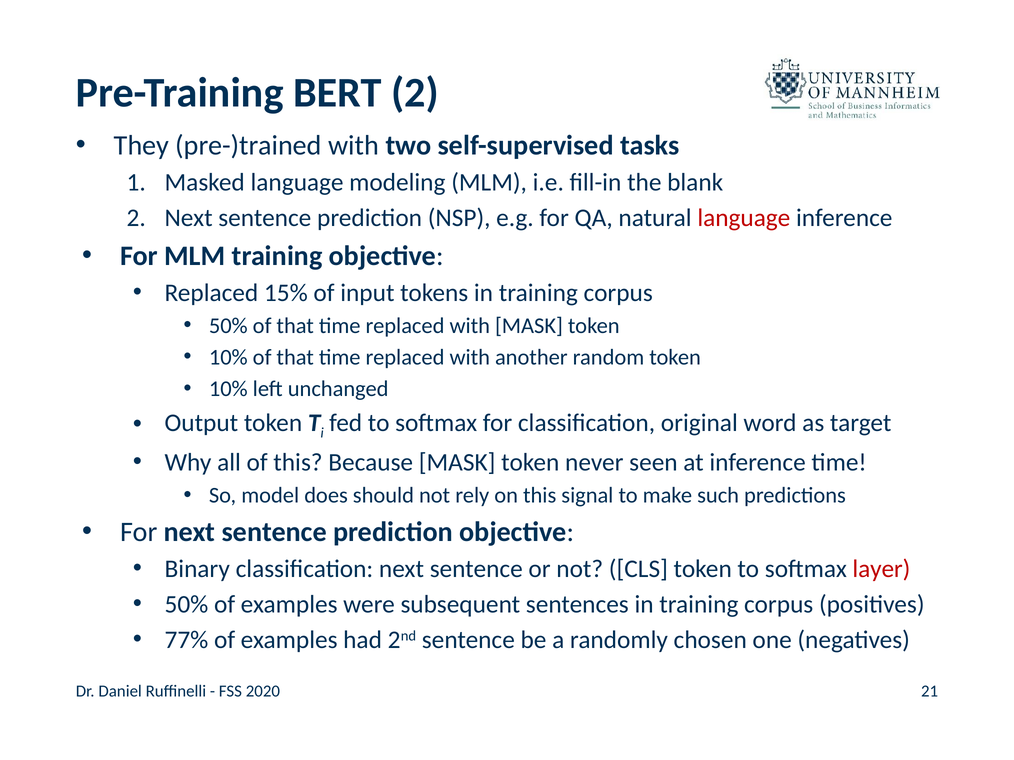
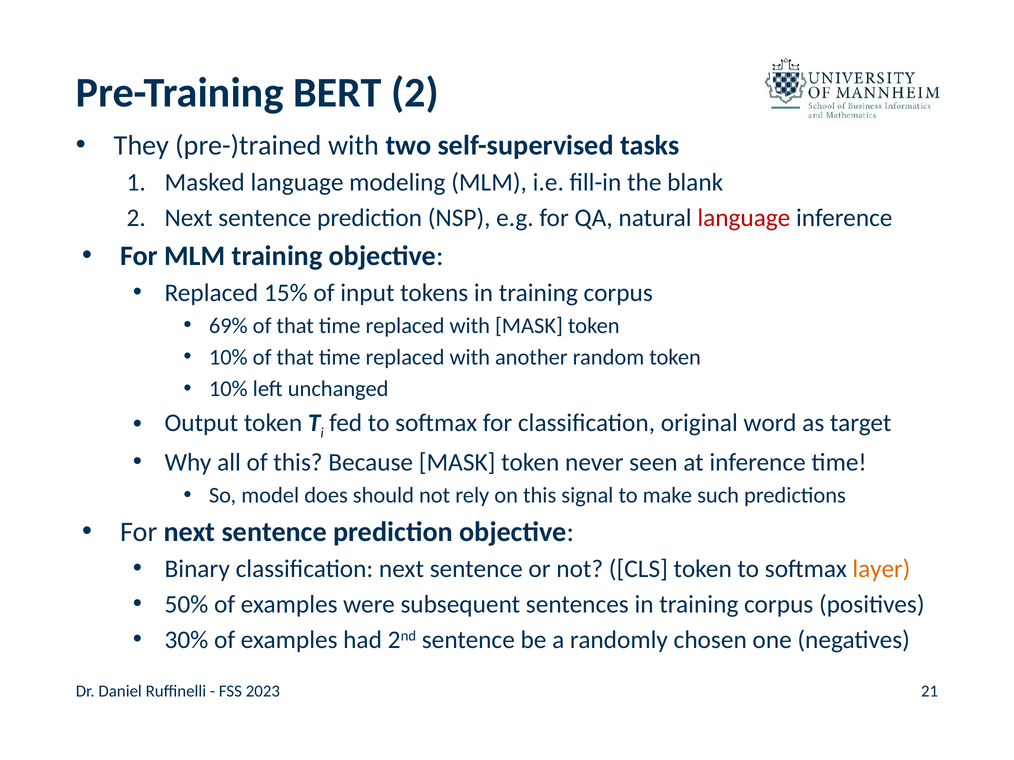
50% at (228, 326): 50% -> 69%
layer colour: red -> orange
77%: 77% -> 30%
2020: 2020 -> 2023
